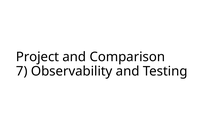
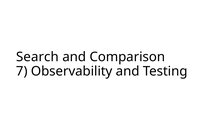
Project: Project -> Search
